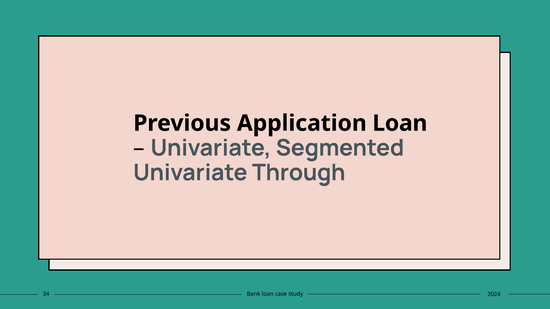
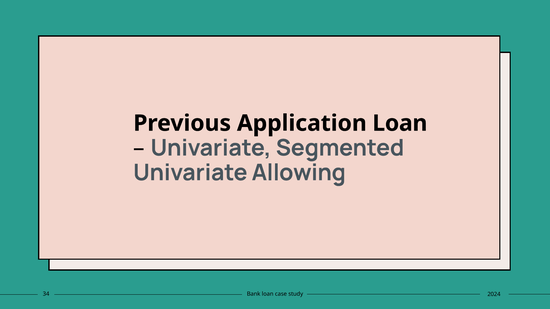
Through: Through -> Allowing
